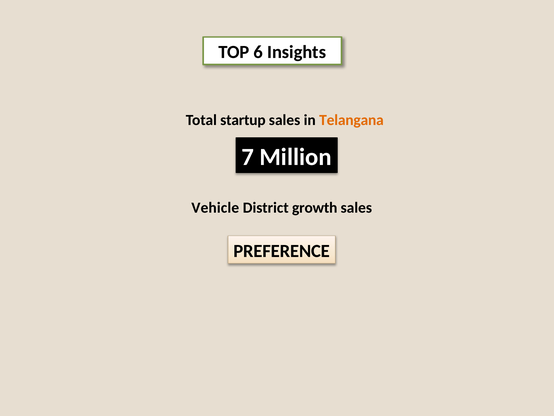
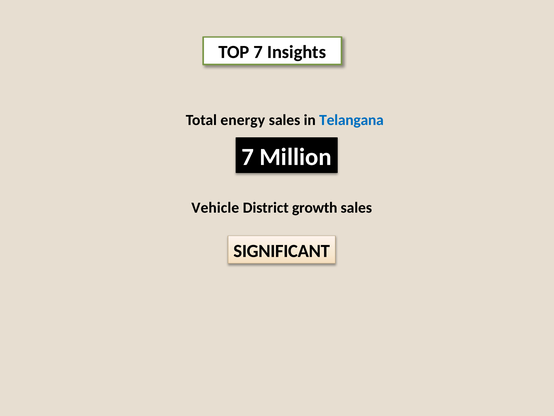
TOP 6: 6 -> 7
startup: startup -> energy
Telangana colour: orange -> blue
PREFERENCE: PREFERENCE -> SIGNIFICANT
